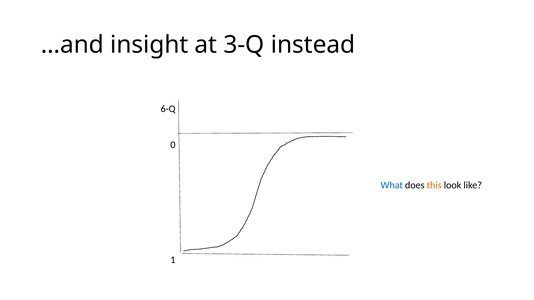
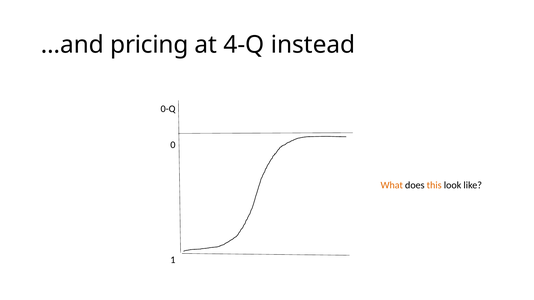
insight: insight -> pricing
3-Q: 3-Q -> 4-Q
6-Q: 6-Q -> 0-Q
What colour: blue -> orange
